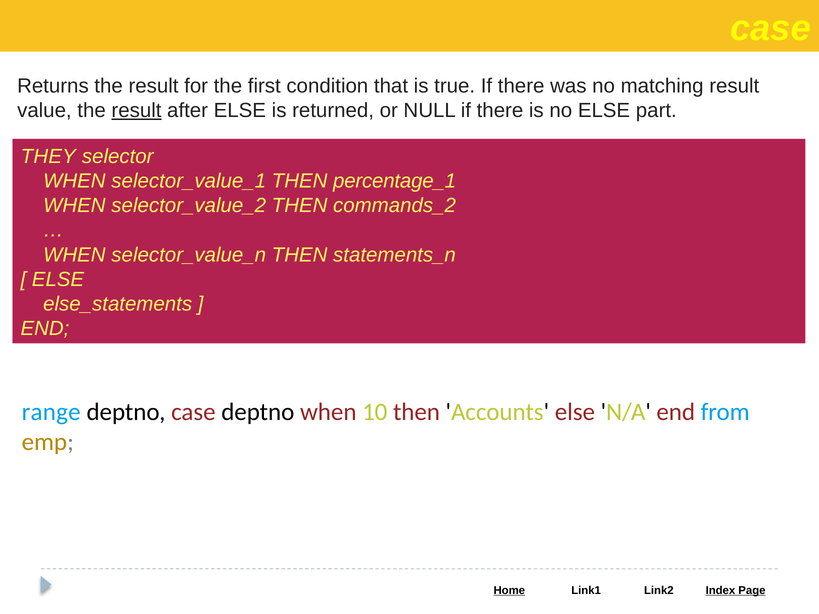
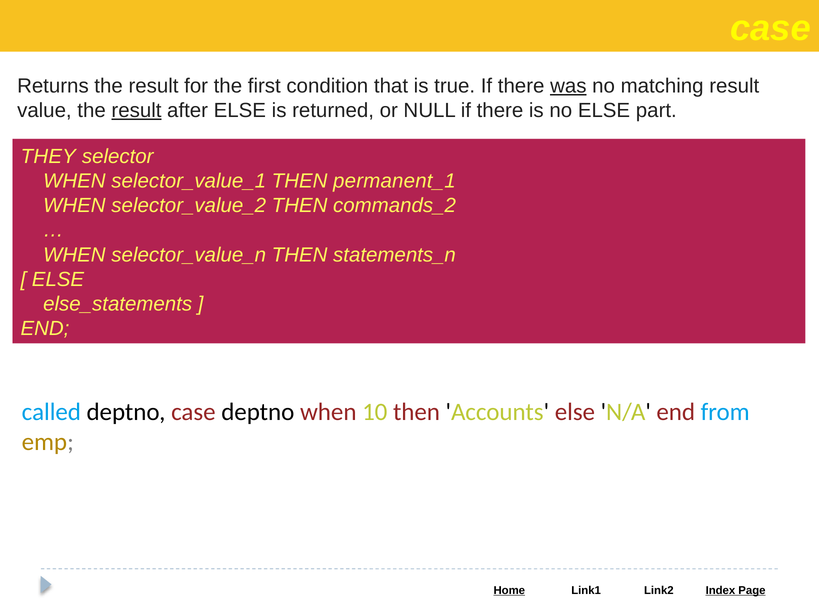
was underline: none -> present
percentage_1: percentage_1 -> permanent_1
range: range -> called
